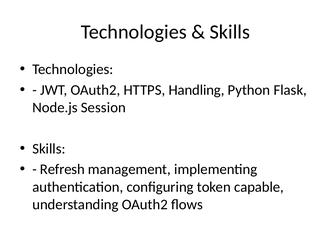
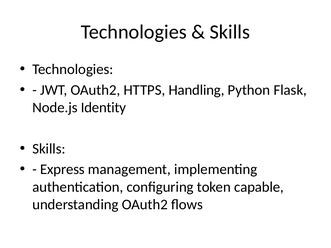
Session: Session -> Identity
Refresh: Refresh -> Express
